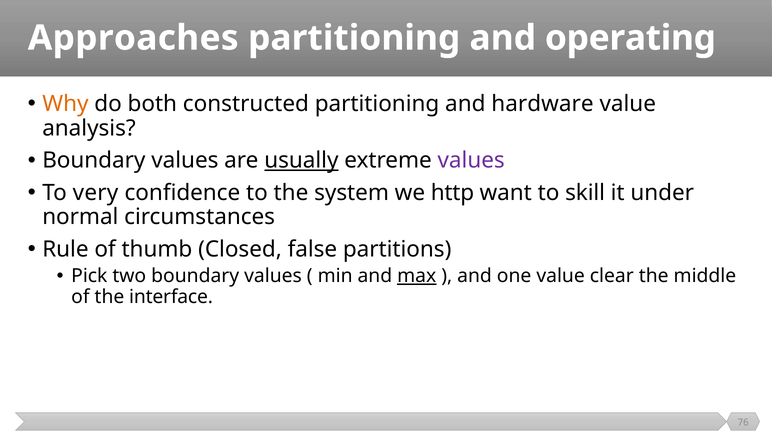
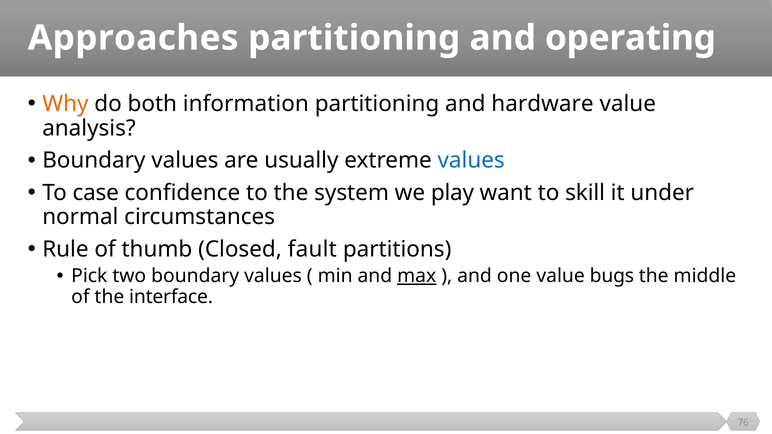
constructed: constructed -> information
usually underline: present -> none
values at (471, 161) colour: purple -> blue
very: very -> case
http: http -> play
false: false -> fault
clear: clear -> bugs
